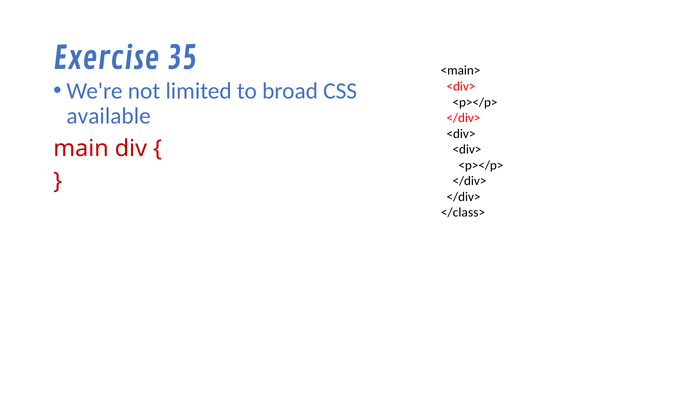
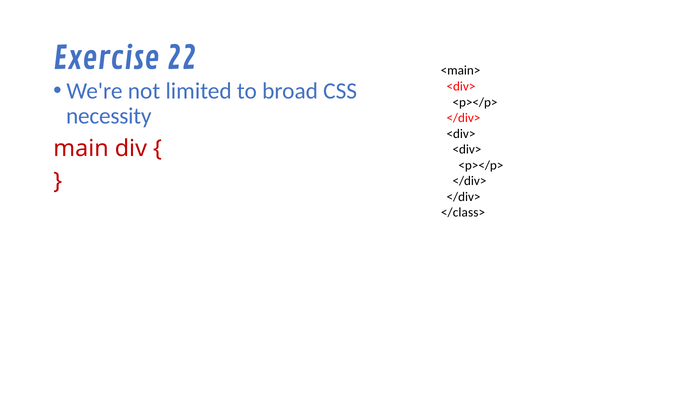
35: 35 -> 22
available: available -> necessity
